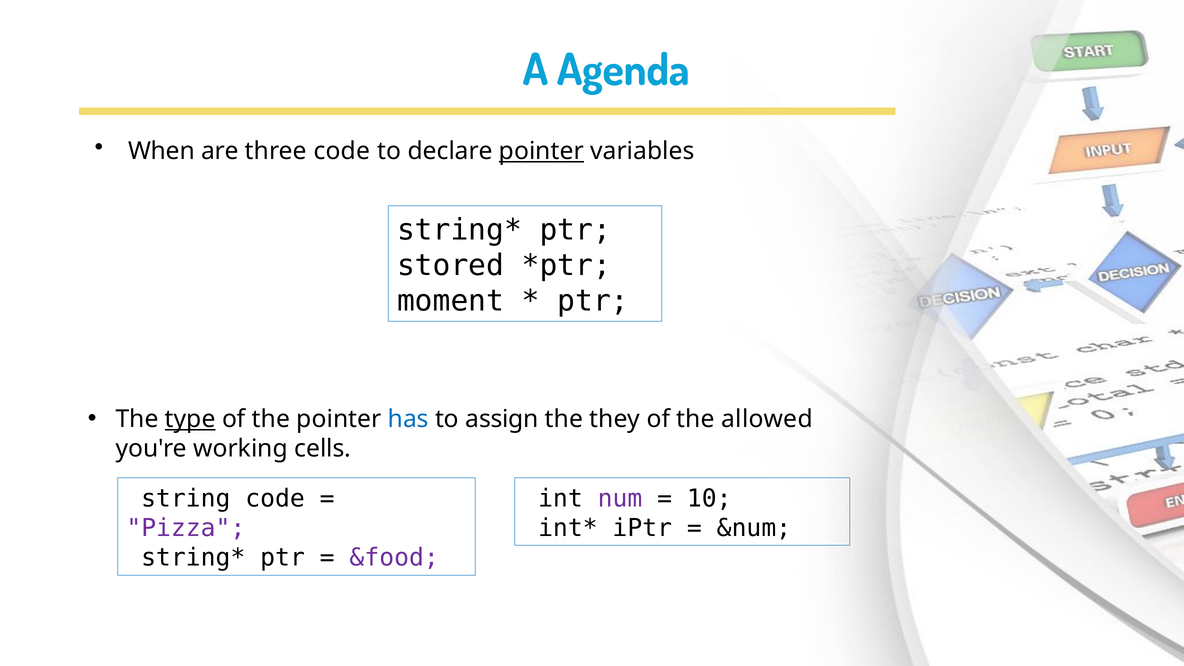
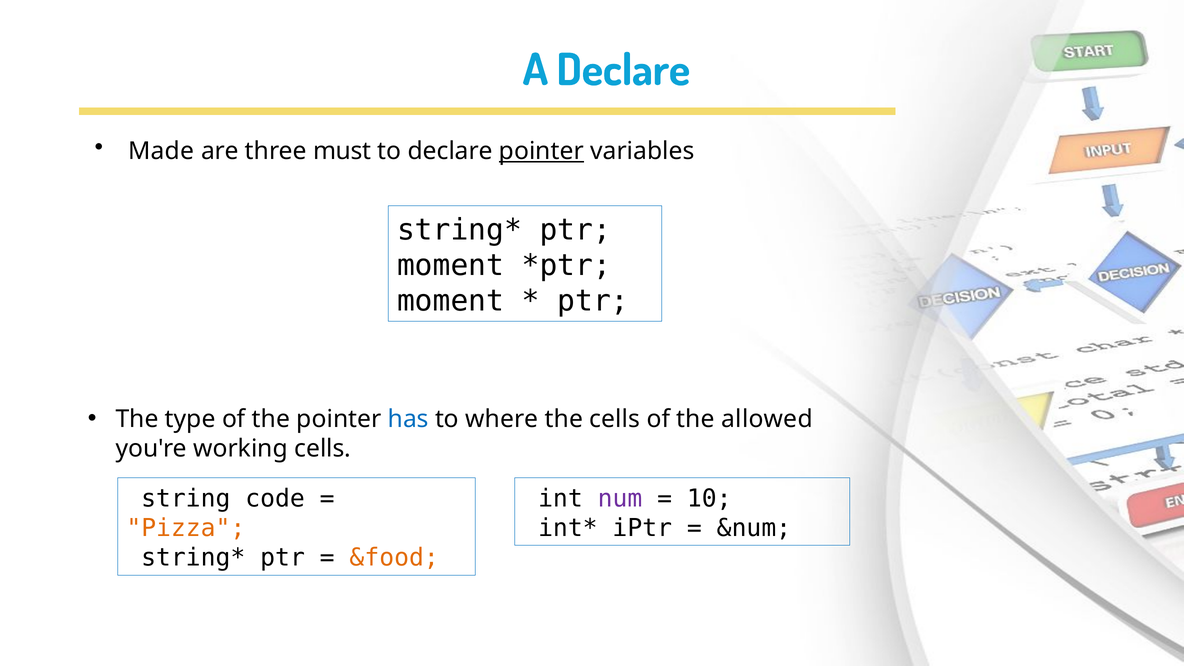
A Agenda: Agenda -> Declare
When: When -> Made
three code: code -> must
stored at (451, 266): stored -> moment
type underline: present -> none
assign: assign -> where
the they: they -> cells
Pizza colour: purple -> orange
&food colour: purple -> orange
